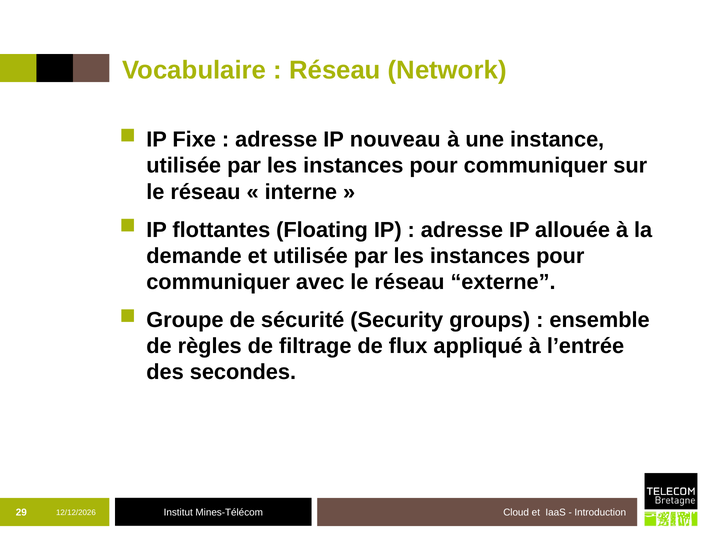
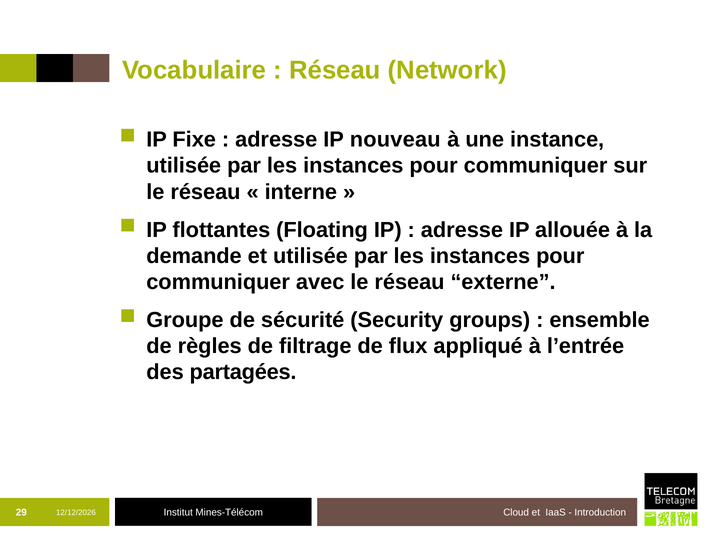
secondes: secondes -> partagées
